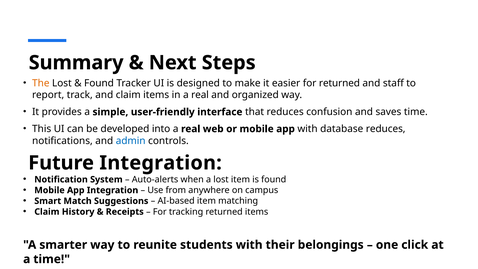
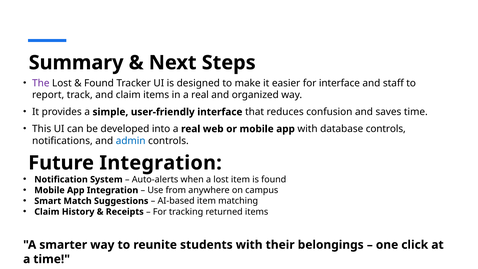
The colour: orange -> purple
for returned: returned -> interface
database reduces: reduces -> controls
